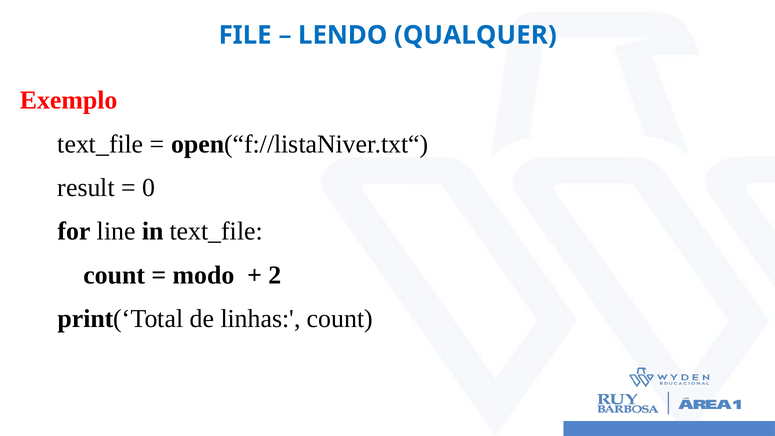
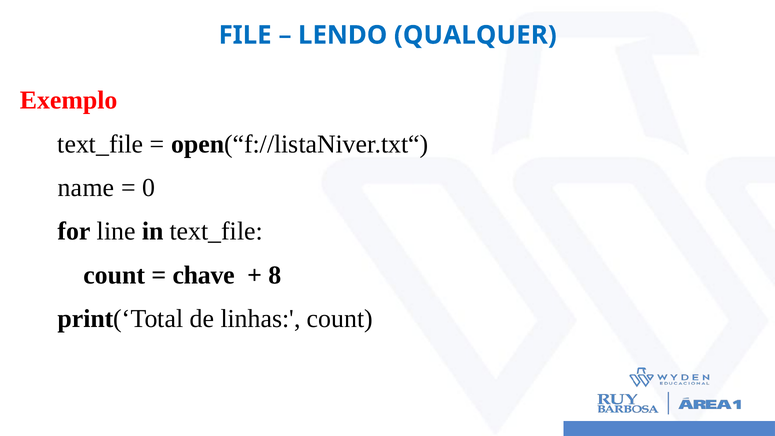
result: result -> name
modo: modo -> chave
2: 2 -> 8
